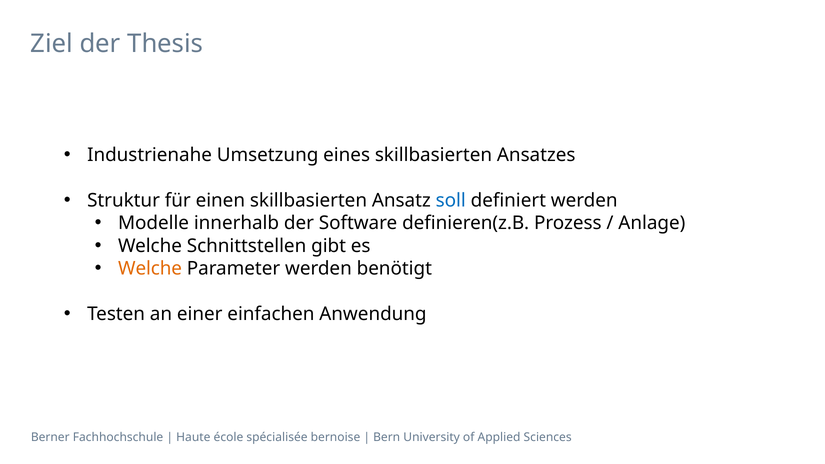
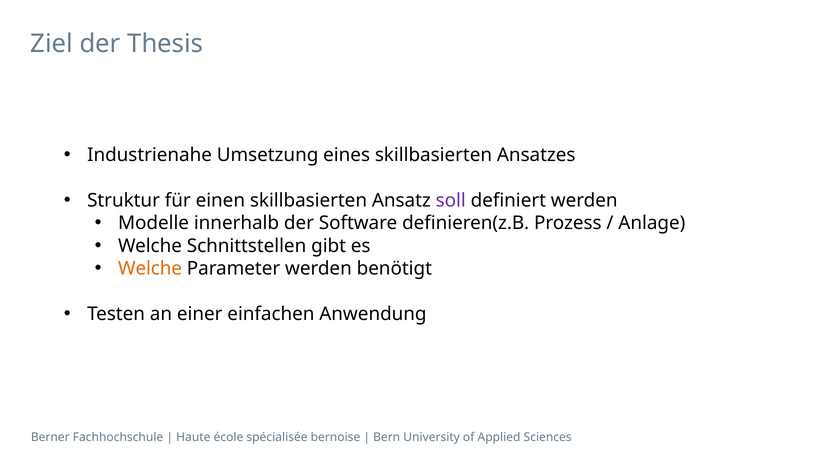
soll colour: blue -> purple
